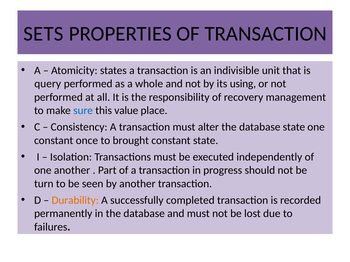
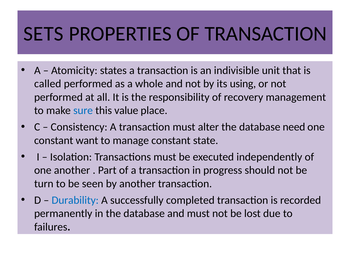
query: query -> called
database state: state -> need
once: once -> want
brought: brought -> manage
Durability colour: orange -> blue
